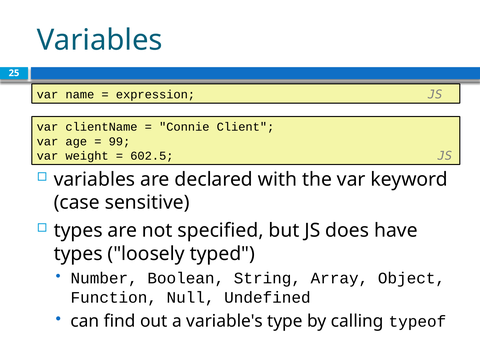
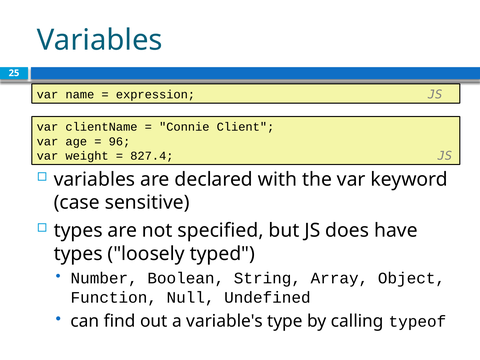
99: 99 -> 96
602.5: 602.5 -> 827.4
